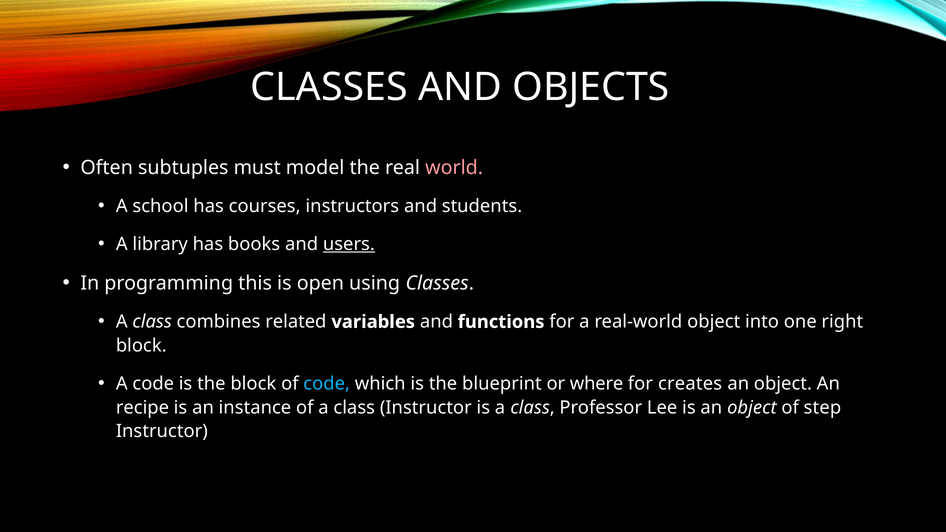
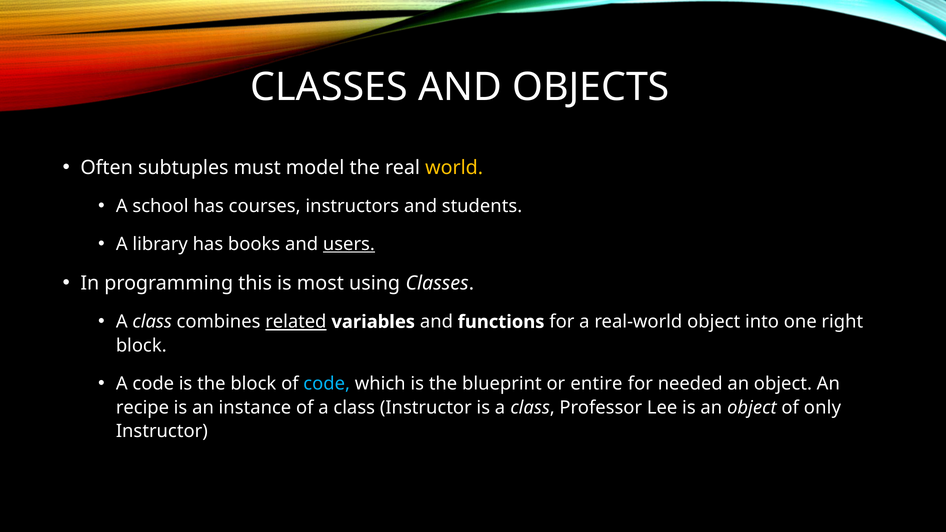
world colour: pink -> yellow
open: open -> most
related underline: none -> present
where: where -> entire
creates: creates -> needed
step: step -> only
